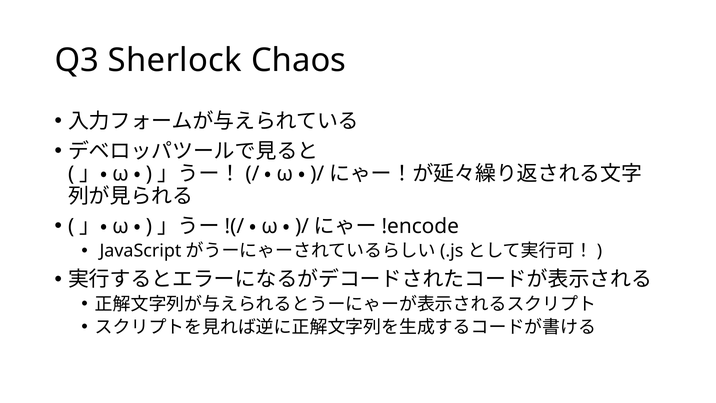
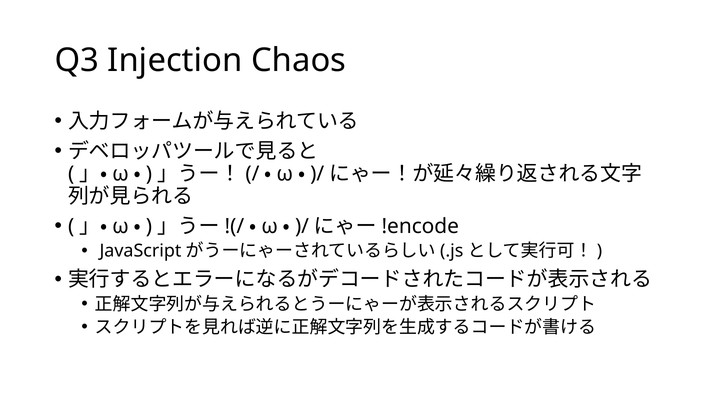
Sherlock: Sherlock -> Injection
